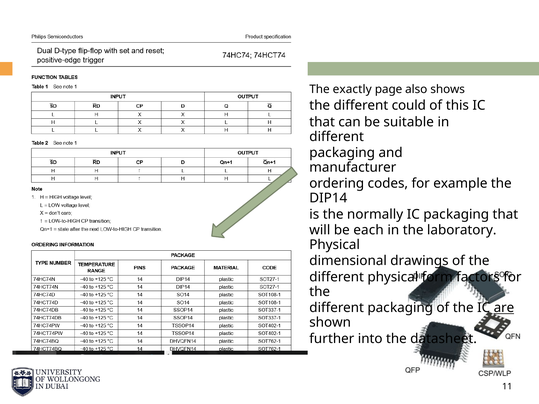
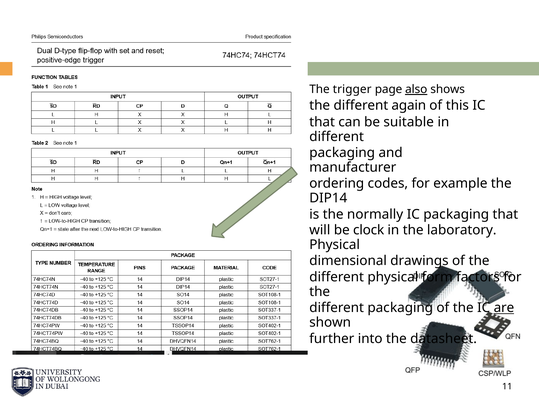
exactly: exactly -> trigger
also underline: none -> present
could: could -> again
each: each -> clock
